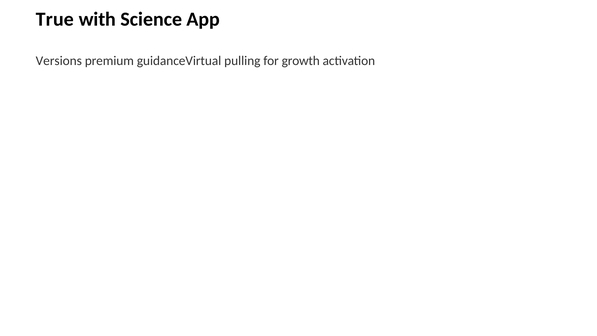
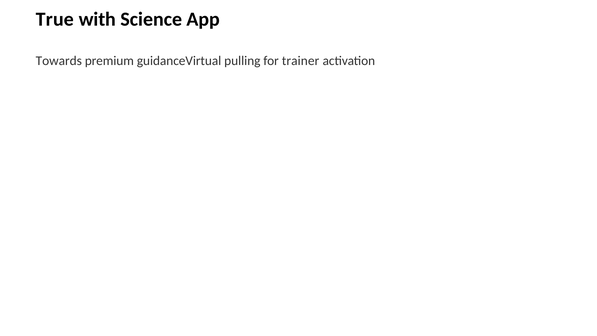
Versions: Versions -> Towards
growth: growth -> trainer
